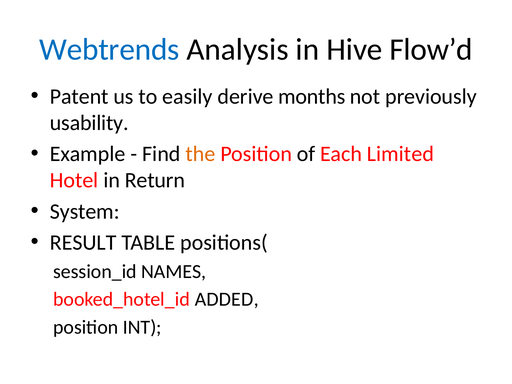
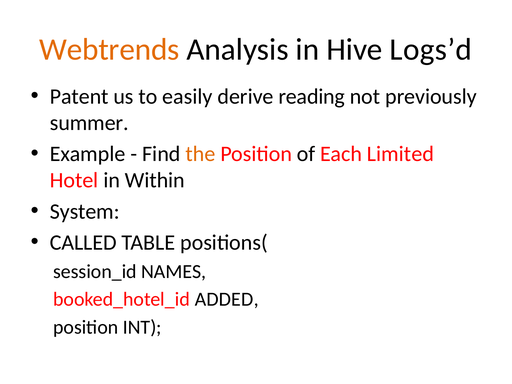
Webtrends colour: blue -> orange
Flow’d: Flow’d -> Logs’d
months: months -> reading
usability: usability -> summer
Return: Return -> Within
RESULT: RESULT -> CALLED
